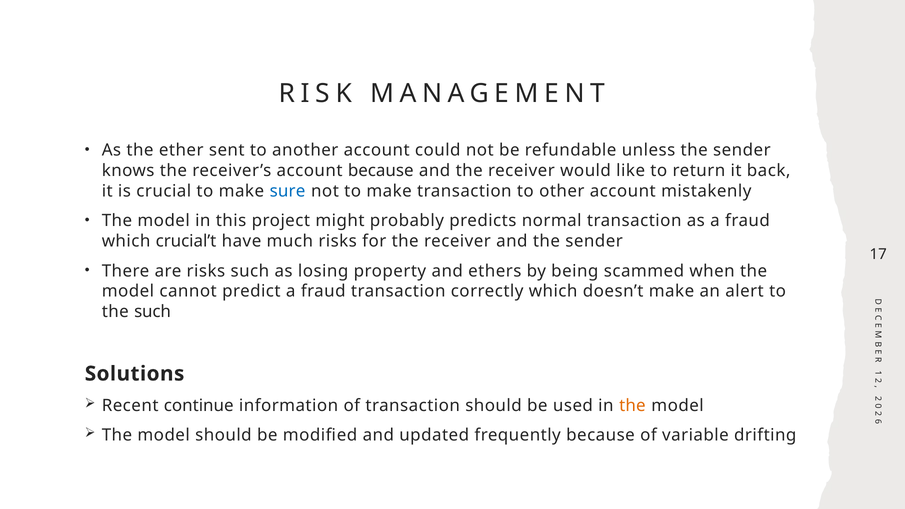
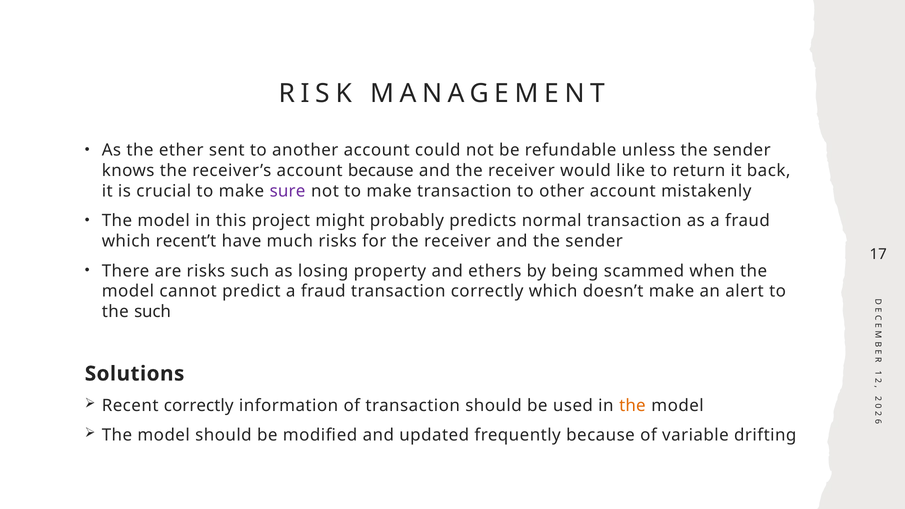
sure colour: blue -> purple
crucial’t: crucial’t -> recent’t
Recent continue: continue -> correctly
